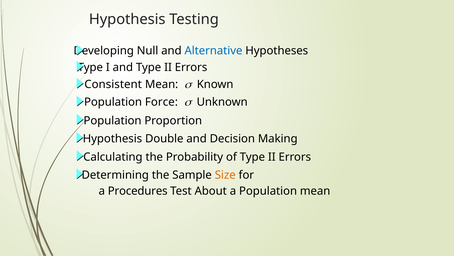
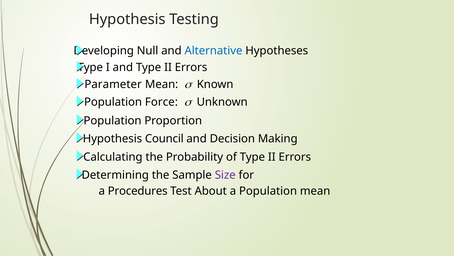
Consistent: Consistent -> Parameter
Double: Double -> Council
Size colour: orange -> purple
